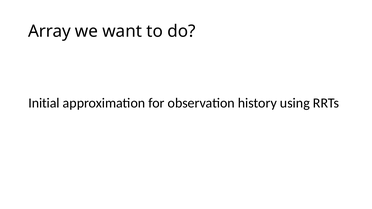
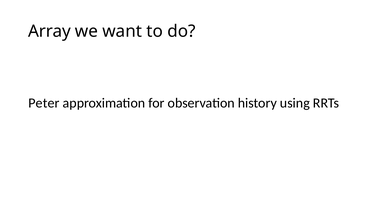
Initial: Initial -> Peter
